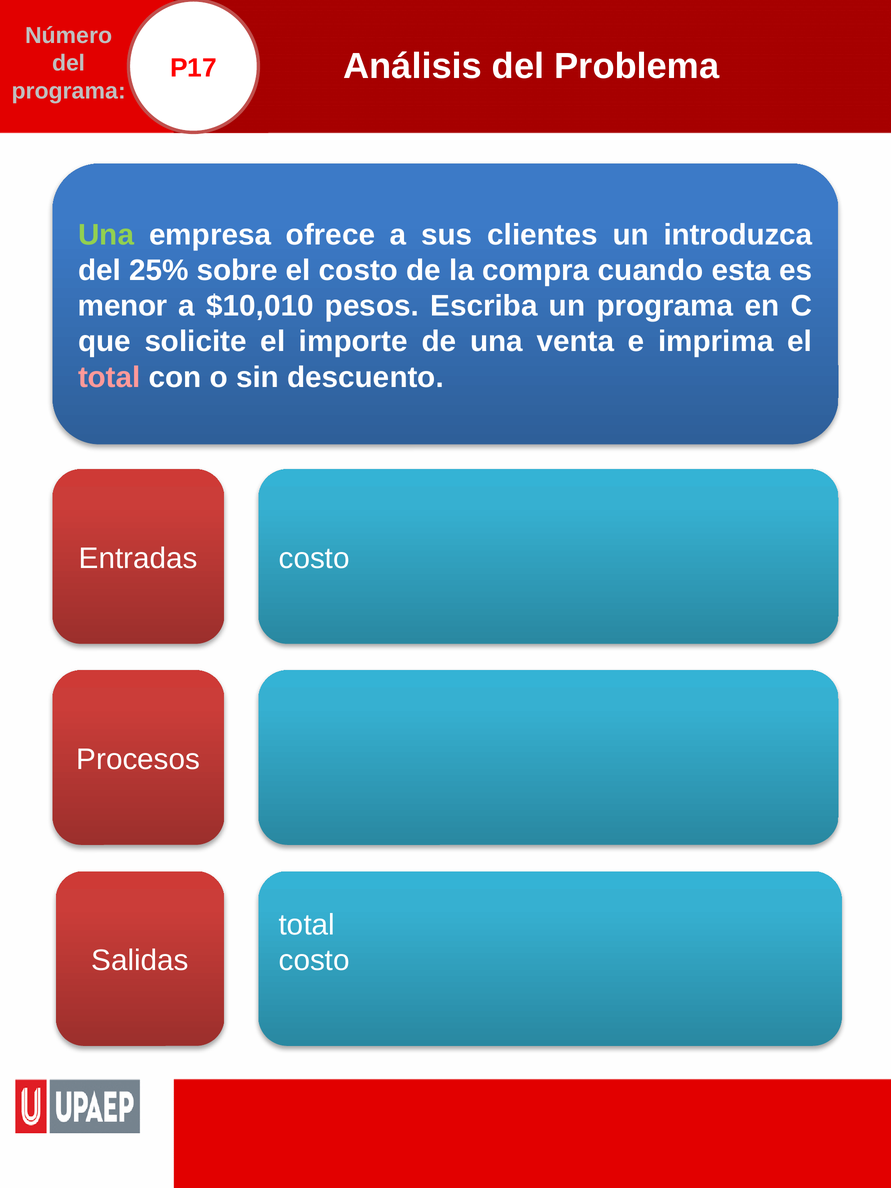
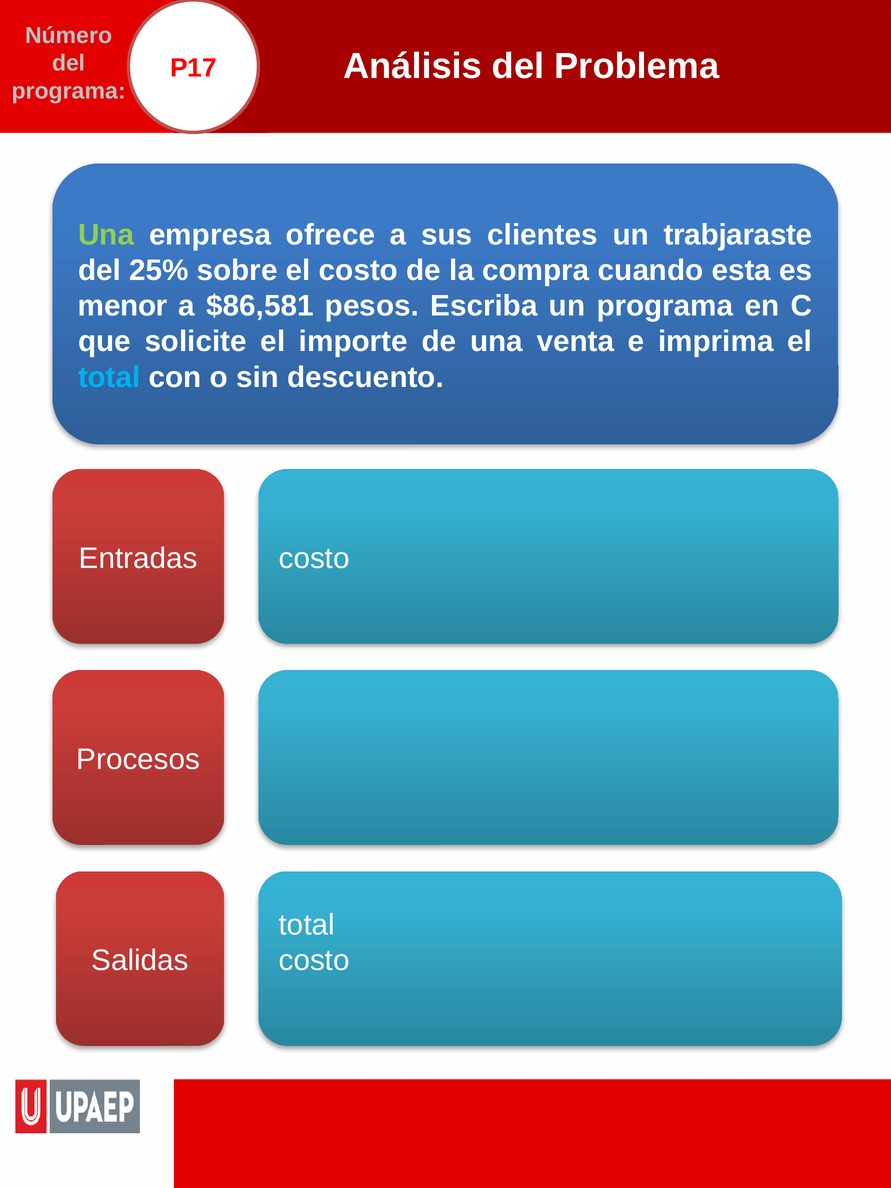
introduzca: introduzca -> trabjaraste
$10,010: $10,010 -> $86,581
total at (109, 377) colour: pink -> light blue
